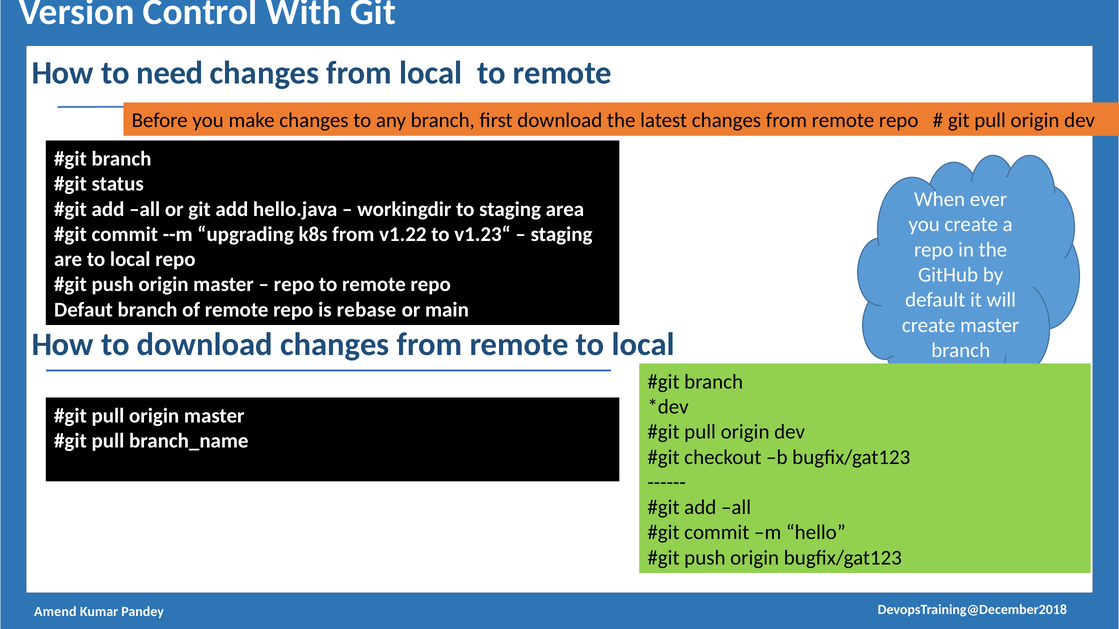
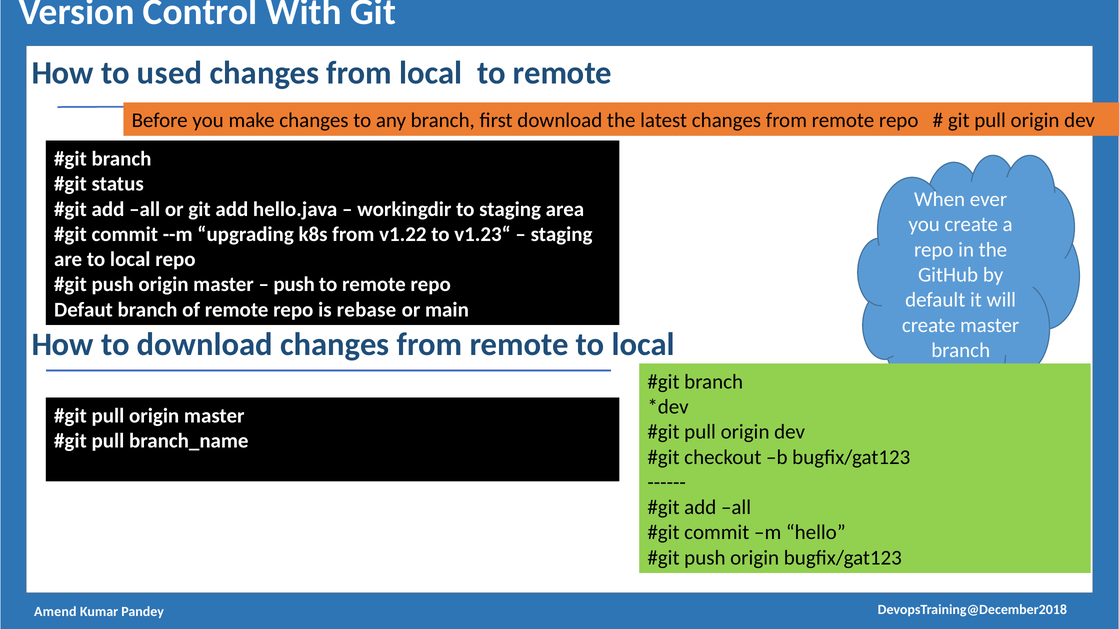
need: need -> used
repo at (294, 285): repo -> push
